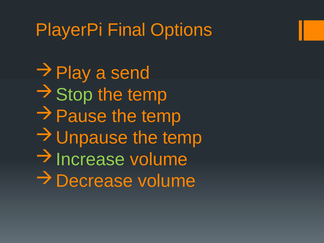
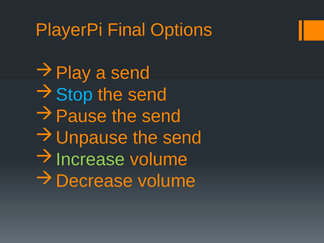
Stop colour: light green -> light blue
temp at (147, 95): temp -> send
Pause the temp: temp -> send
Unpause the temp: temp -> send
